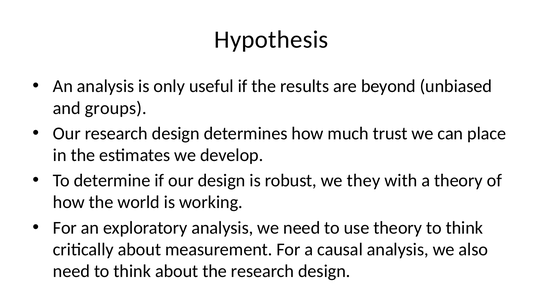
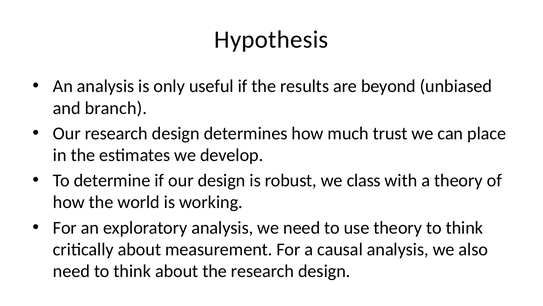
groups: groups -> branch
they: they -> class
